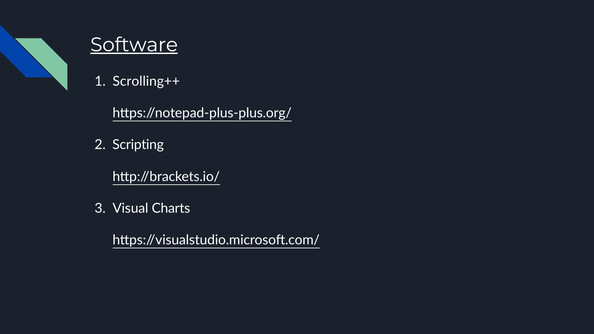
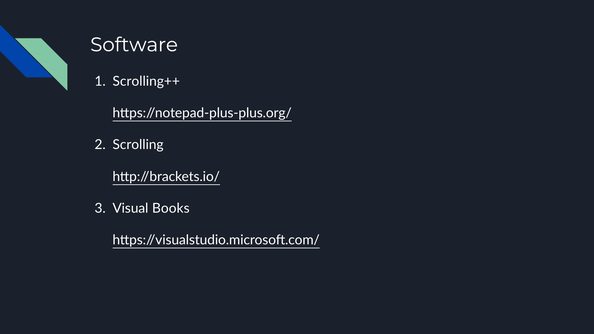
Software underline: present -> none
Scripting: Scripting -> Scrolling
Charts: Charts -> Books
